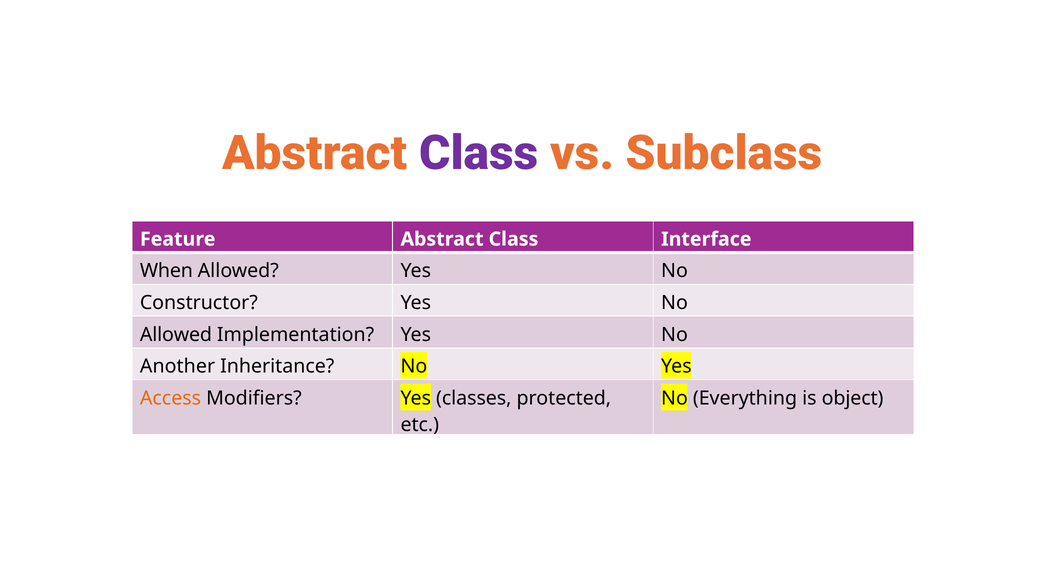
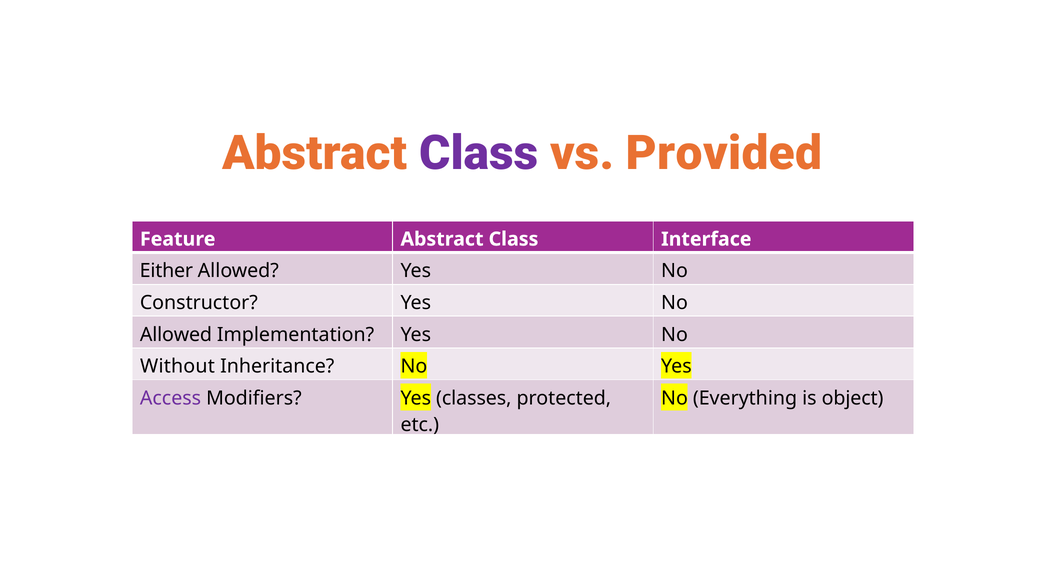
Subclass: Subclass -> Provided
When: When -> Either
Another: Another -> Without
Access colour: orange -> purple
